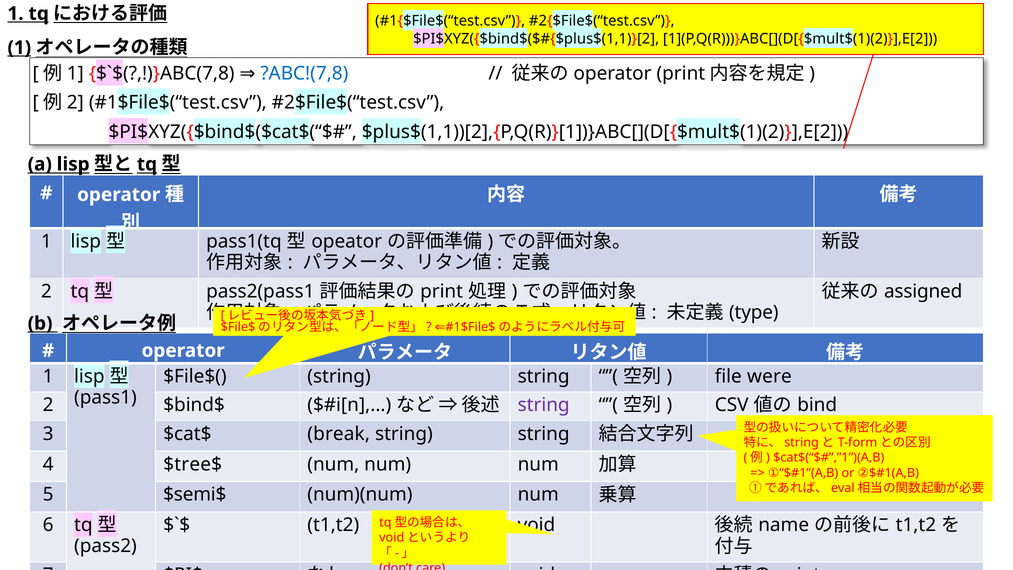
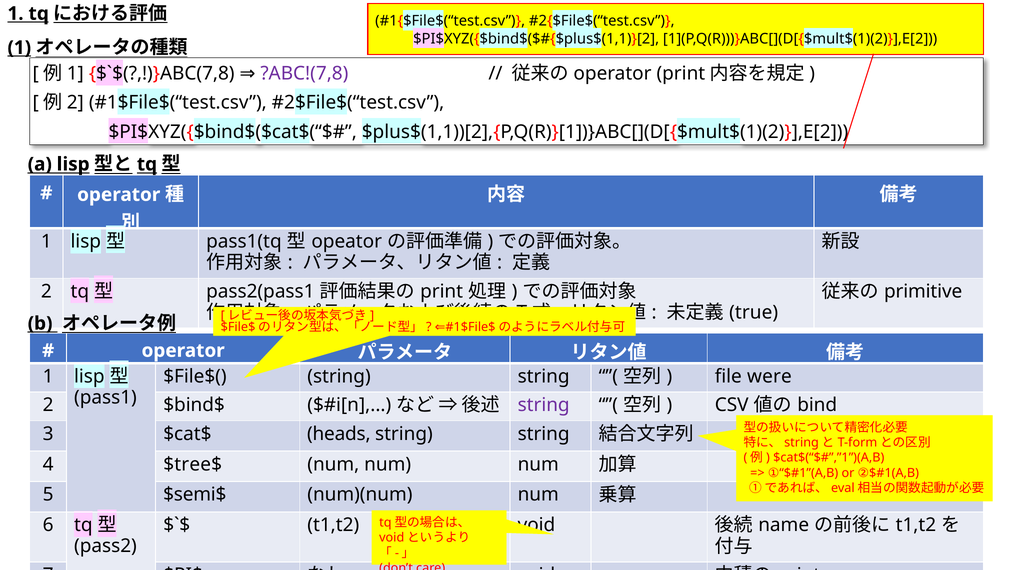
?ABC!(7,8 colour: blue -> purple
assigned: assigned -> primitive
type: type -> true
break: break -> heads
